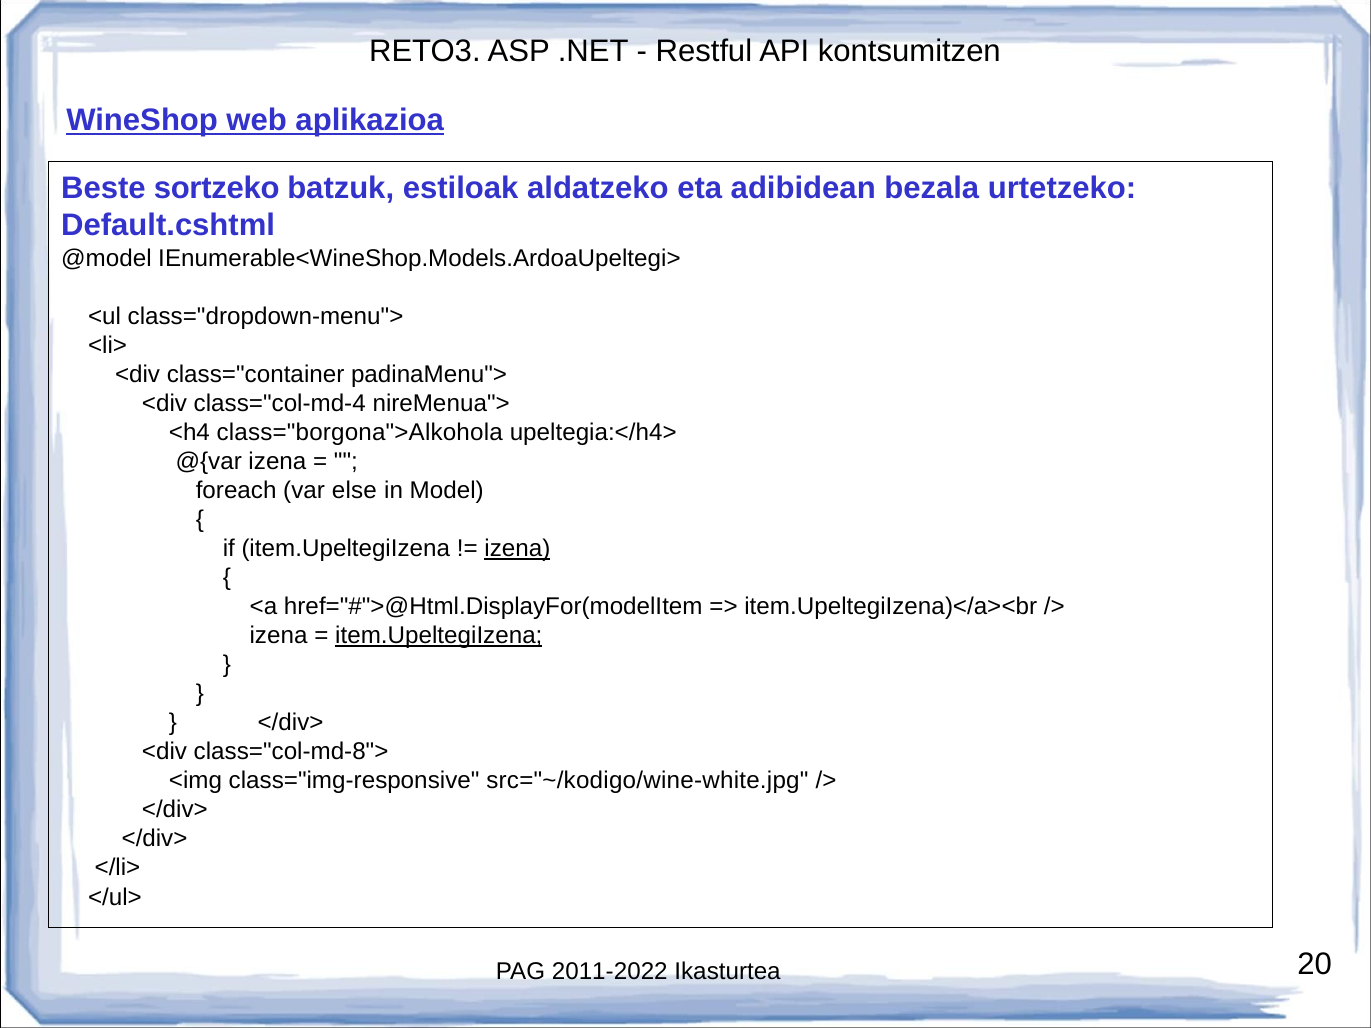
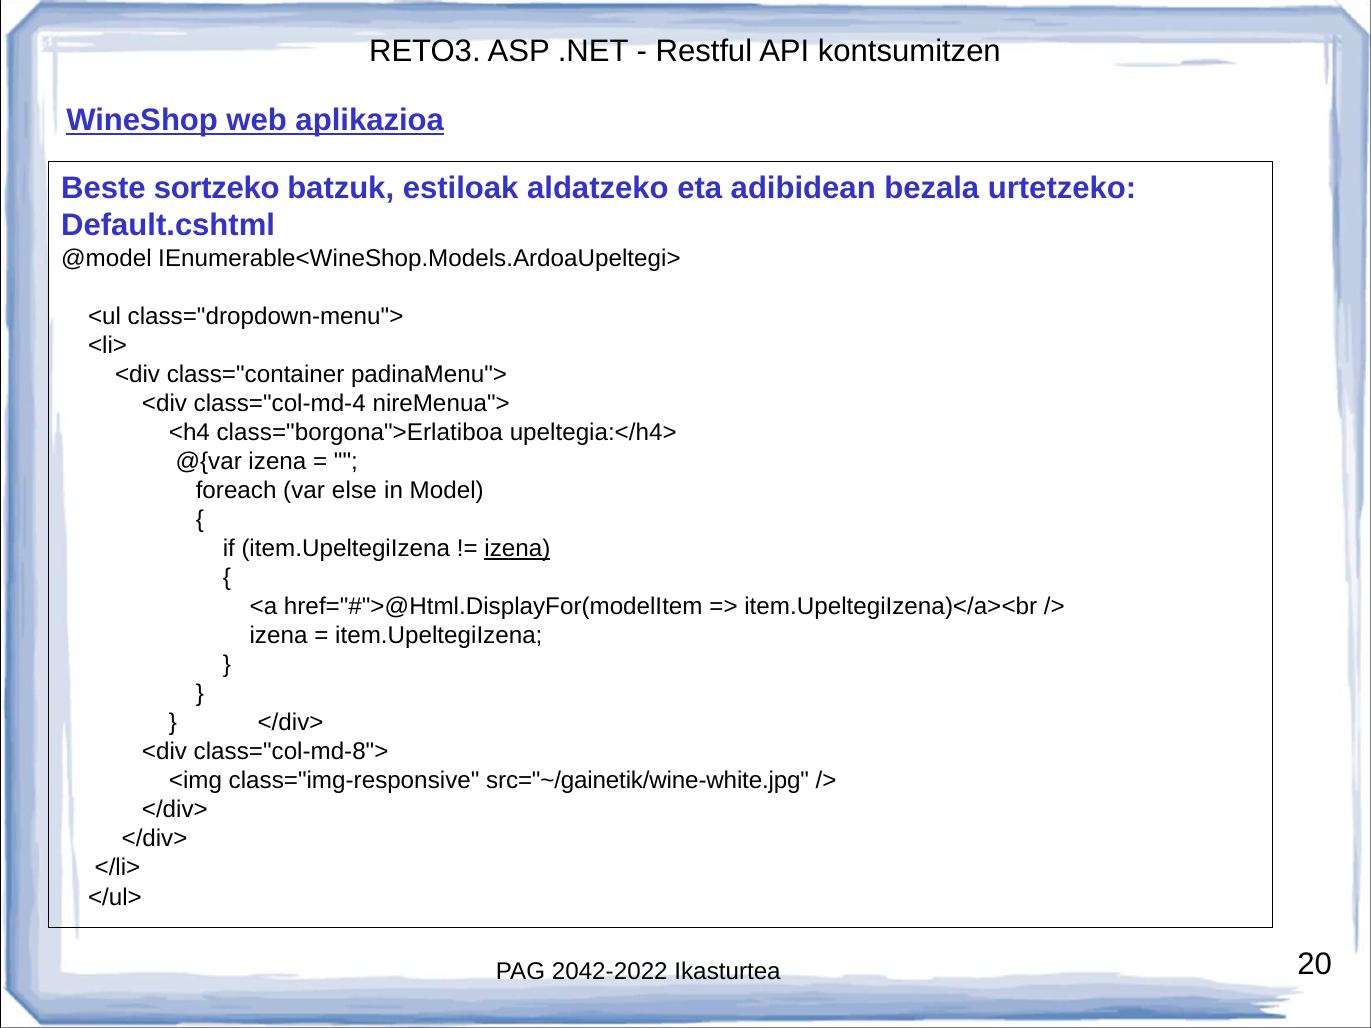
class="borgona">Alkohola: class="borgona">Alkohola -> class="borgona">Erlatiboa
item.UpeltegiIzena at (439, 636) underline: present -> none
src="~/kodigo/wine-white.jpg: src="~/kodigo/wine-white.jpg -> src="~/gainetik/wine-white.jpg
2011-2022: 2011-2022 -> 2042-2022
